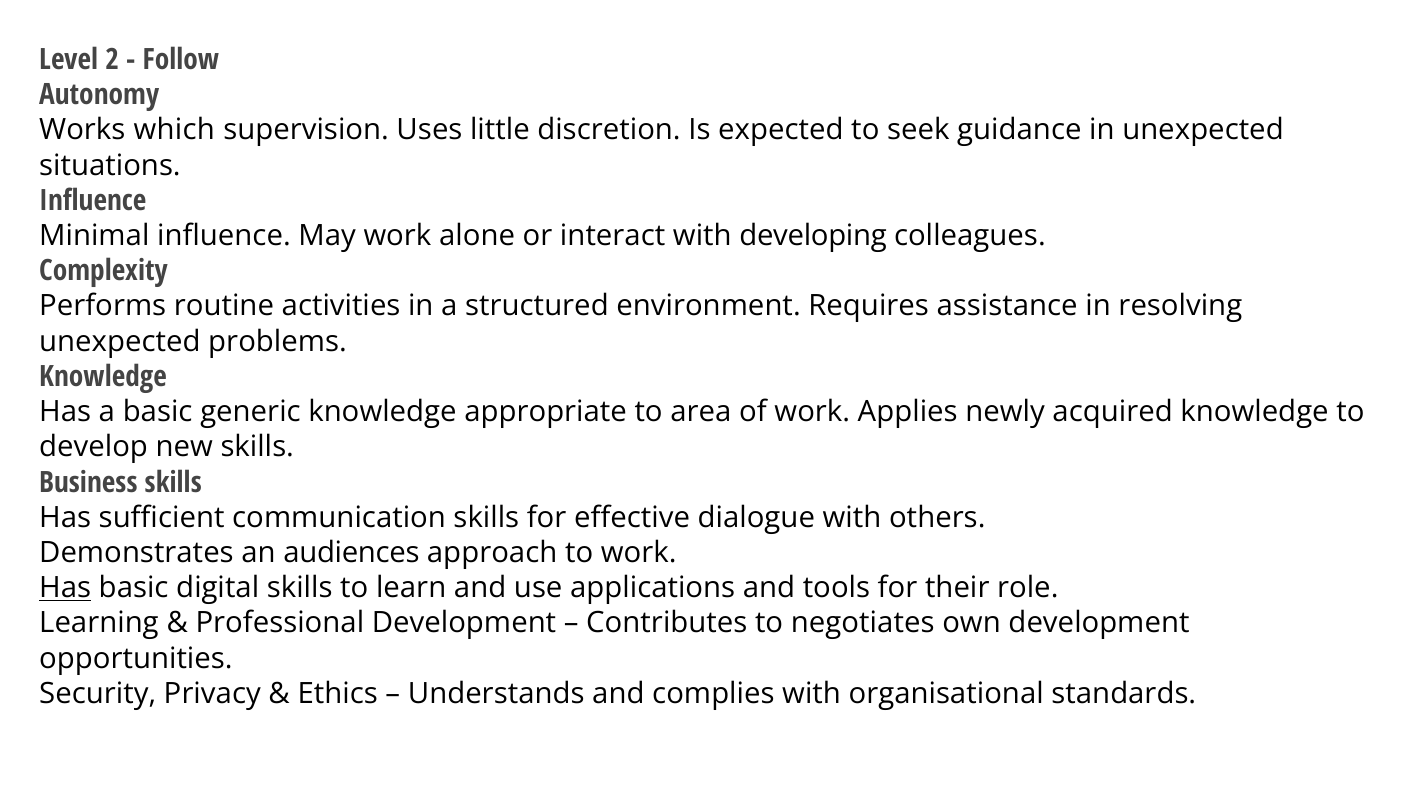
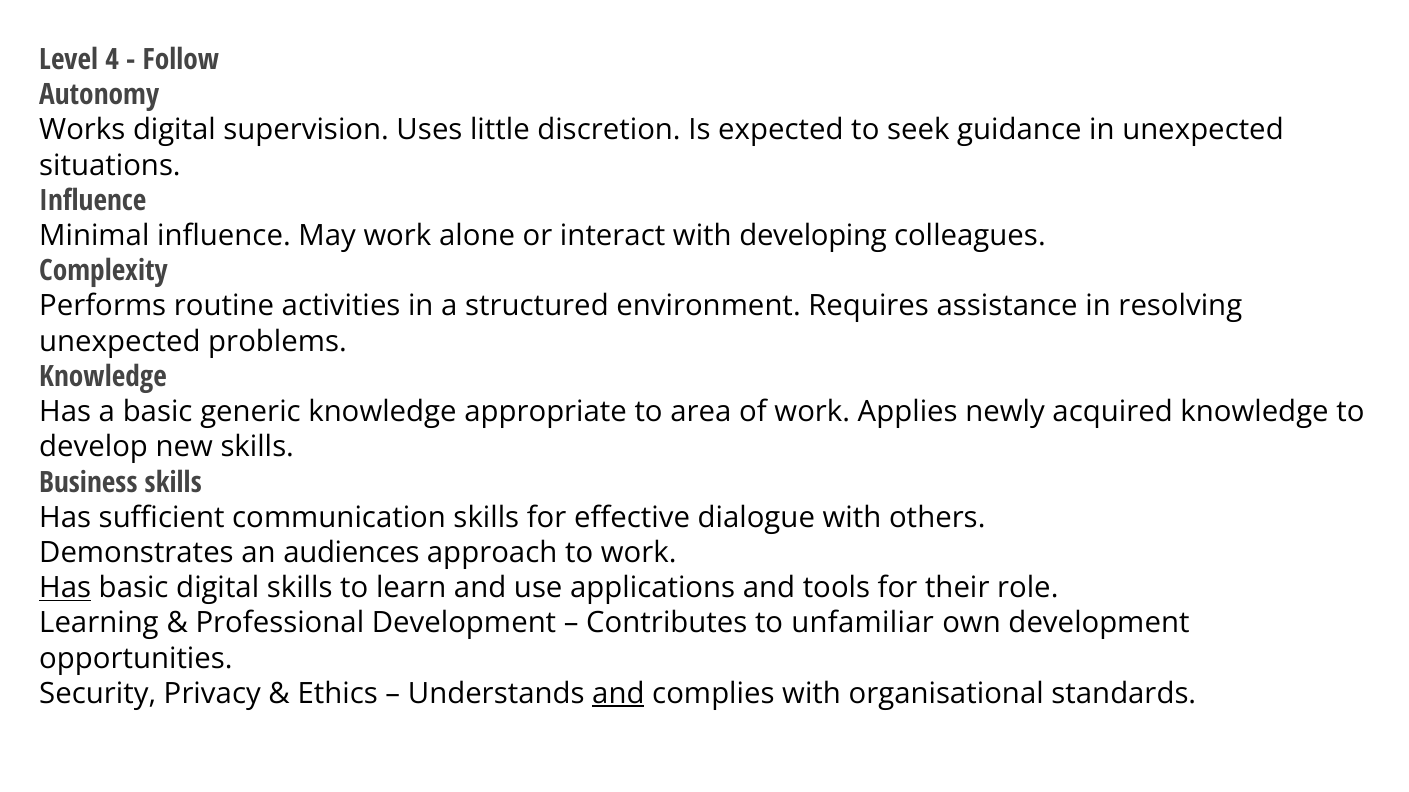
2: 2 -> 4
Works which: which -> digital
negotiates: negotiates -> unfamiliar
and at (618, 694) underline: none -> present
